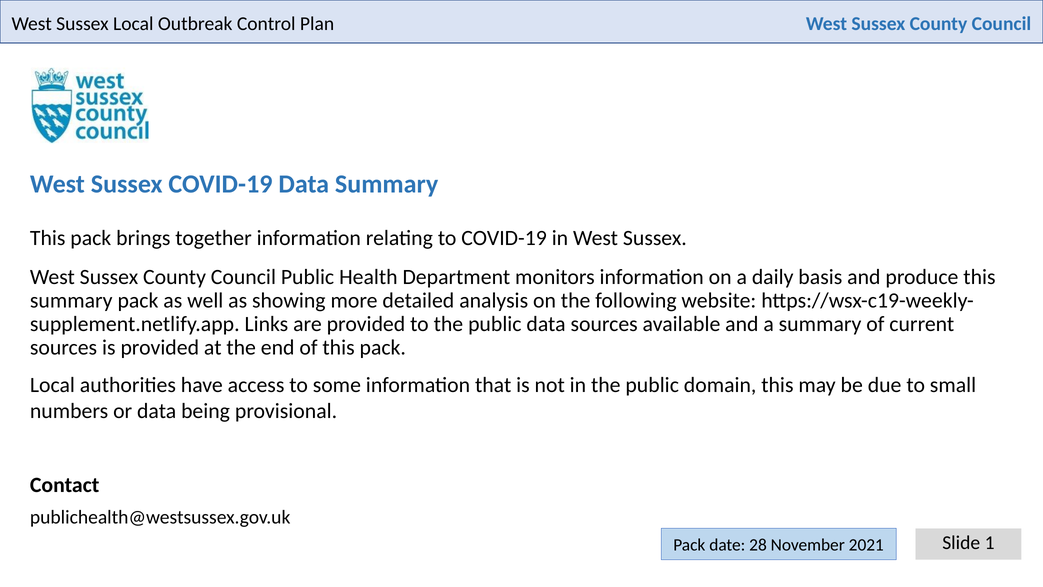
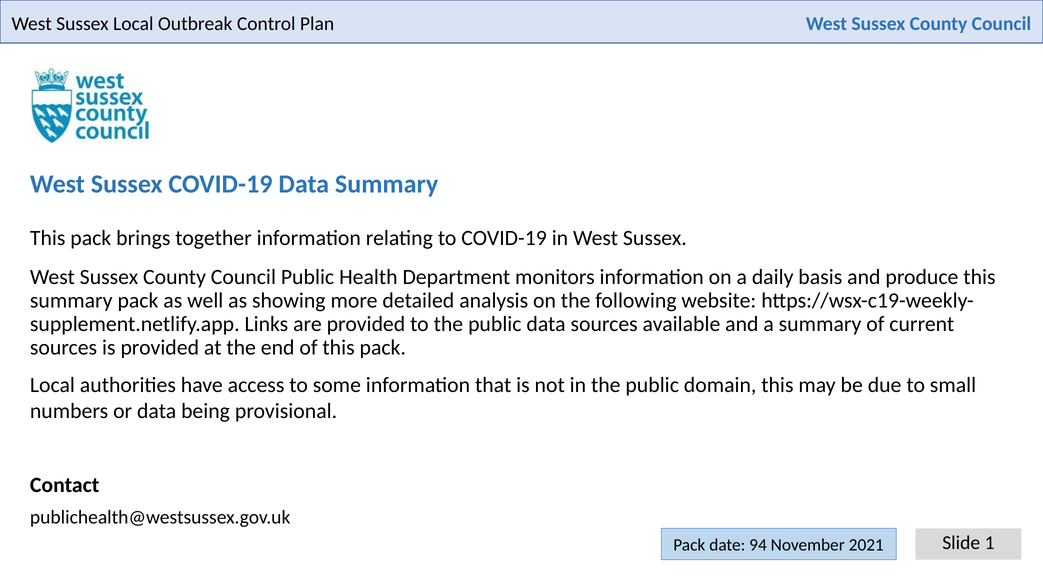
28: 28 -> 94
